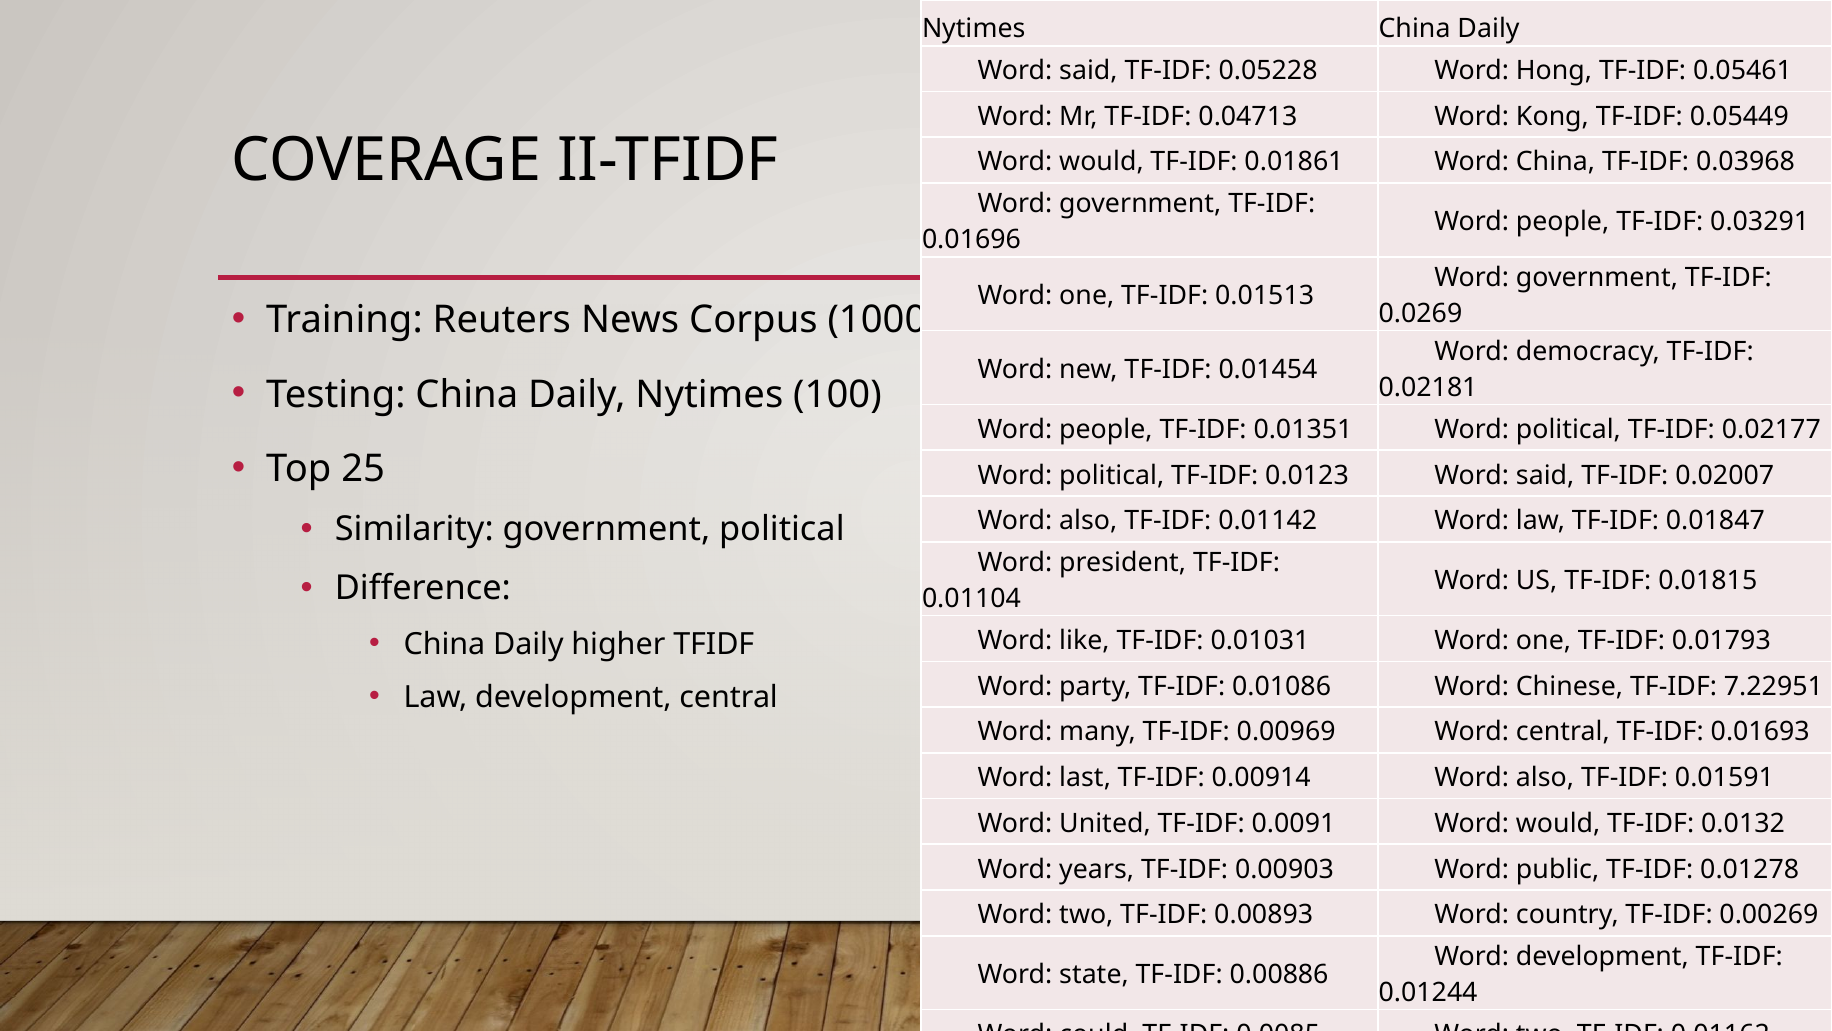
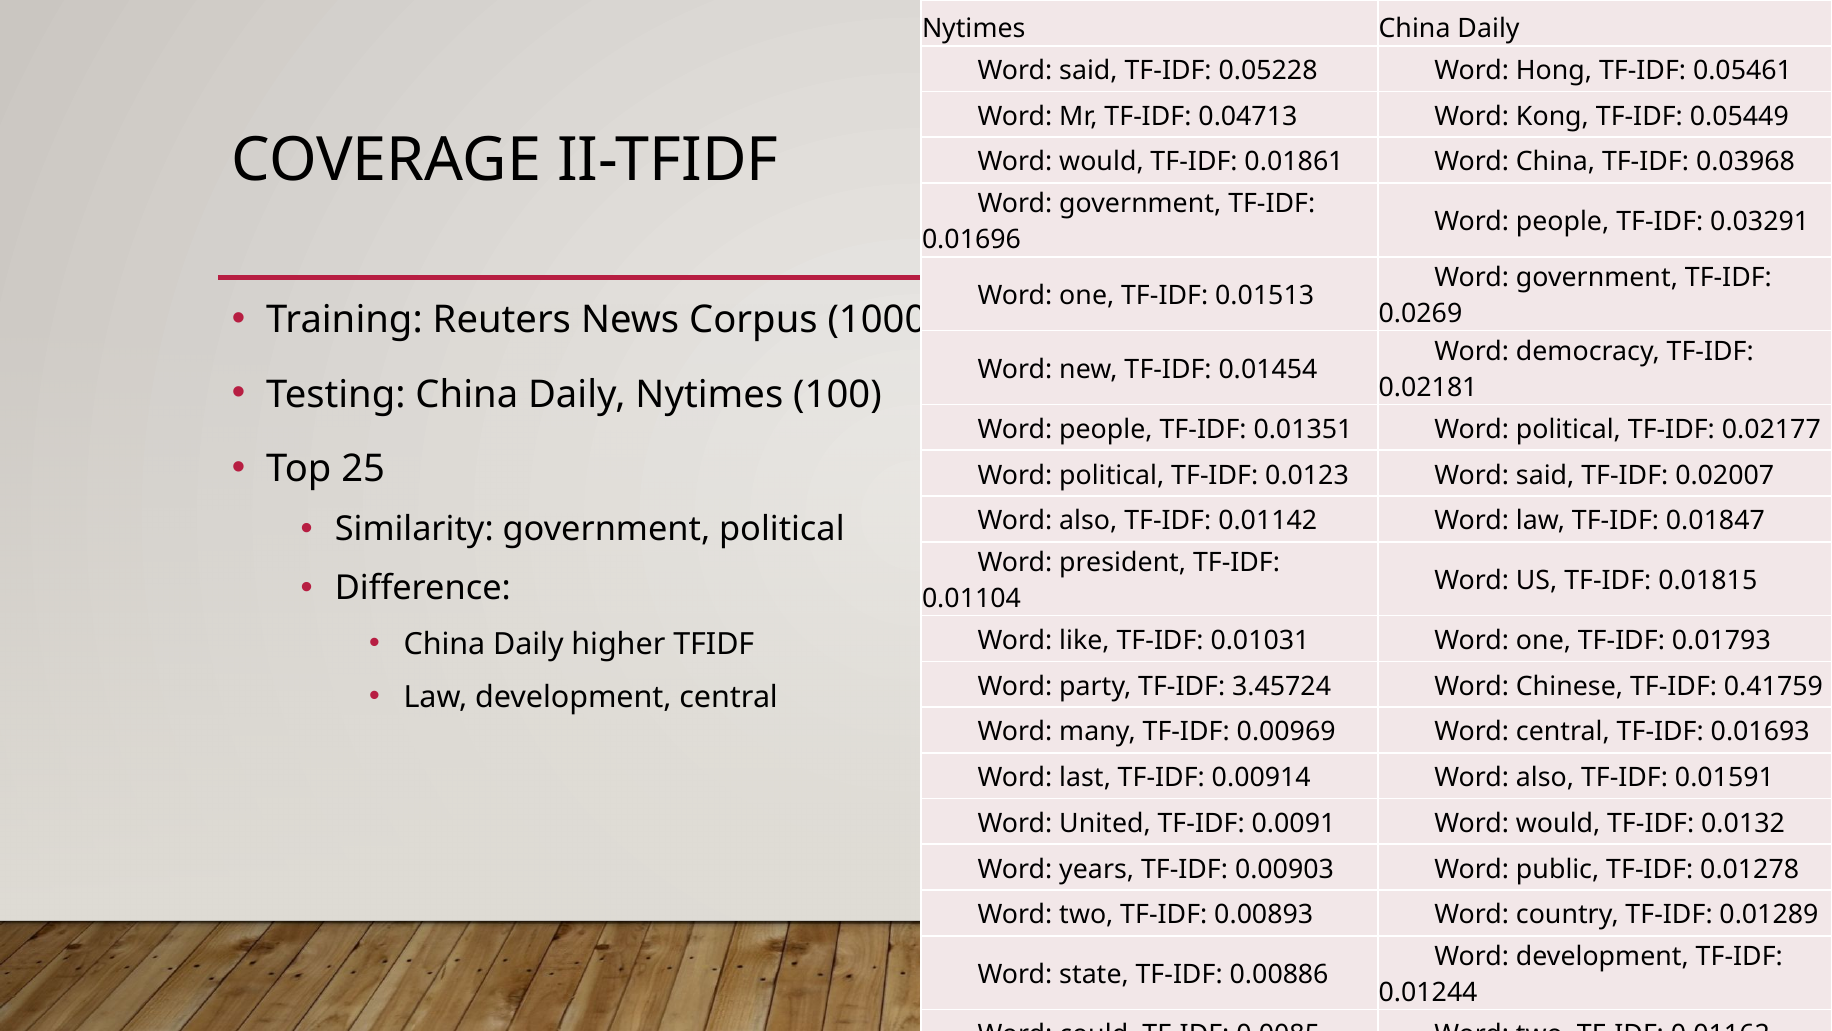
0.01086: 0.01086 -> 3.45724
7.22951: 7.22951 -> 0.41759
0.00269: 0.00269 -> 0.01289
